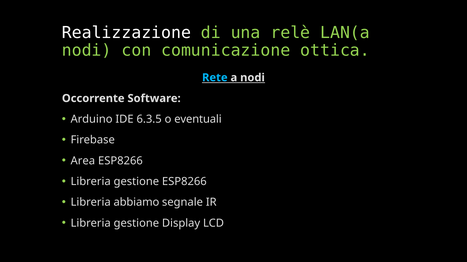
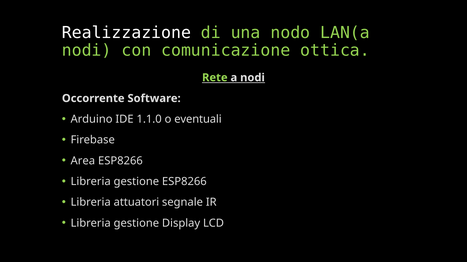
relè: relè -> nodo
Rete colour: light blue -> light green
6.3.5: 6.3.5 -> 1.1.0
abbiamo: abbiamo -> attuatori
